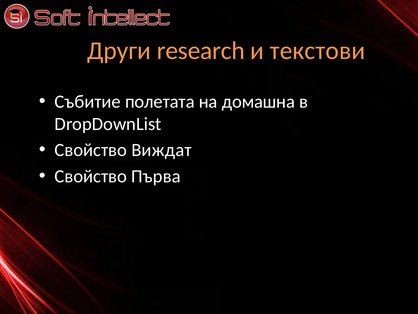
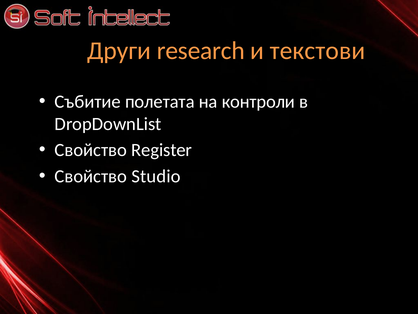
домашна: домашна -> контроли
Виждат: Виждат -> Register
Първа: Първа -> Studio
